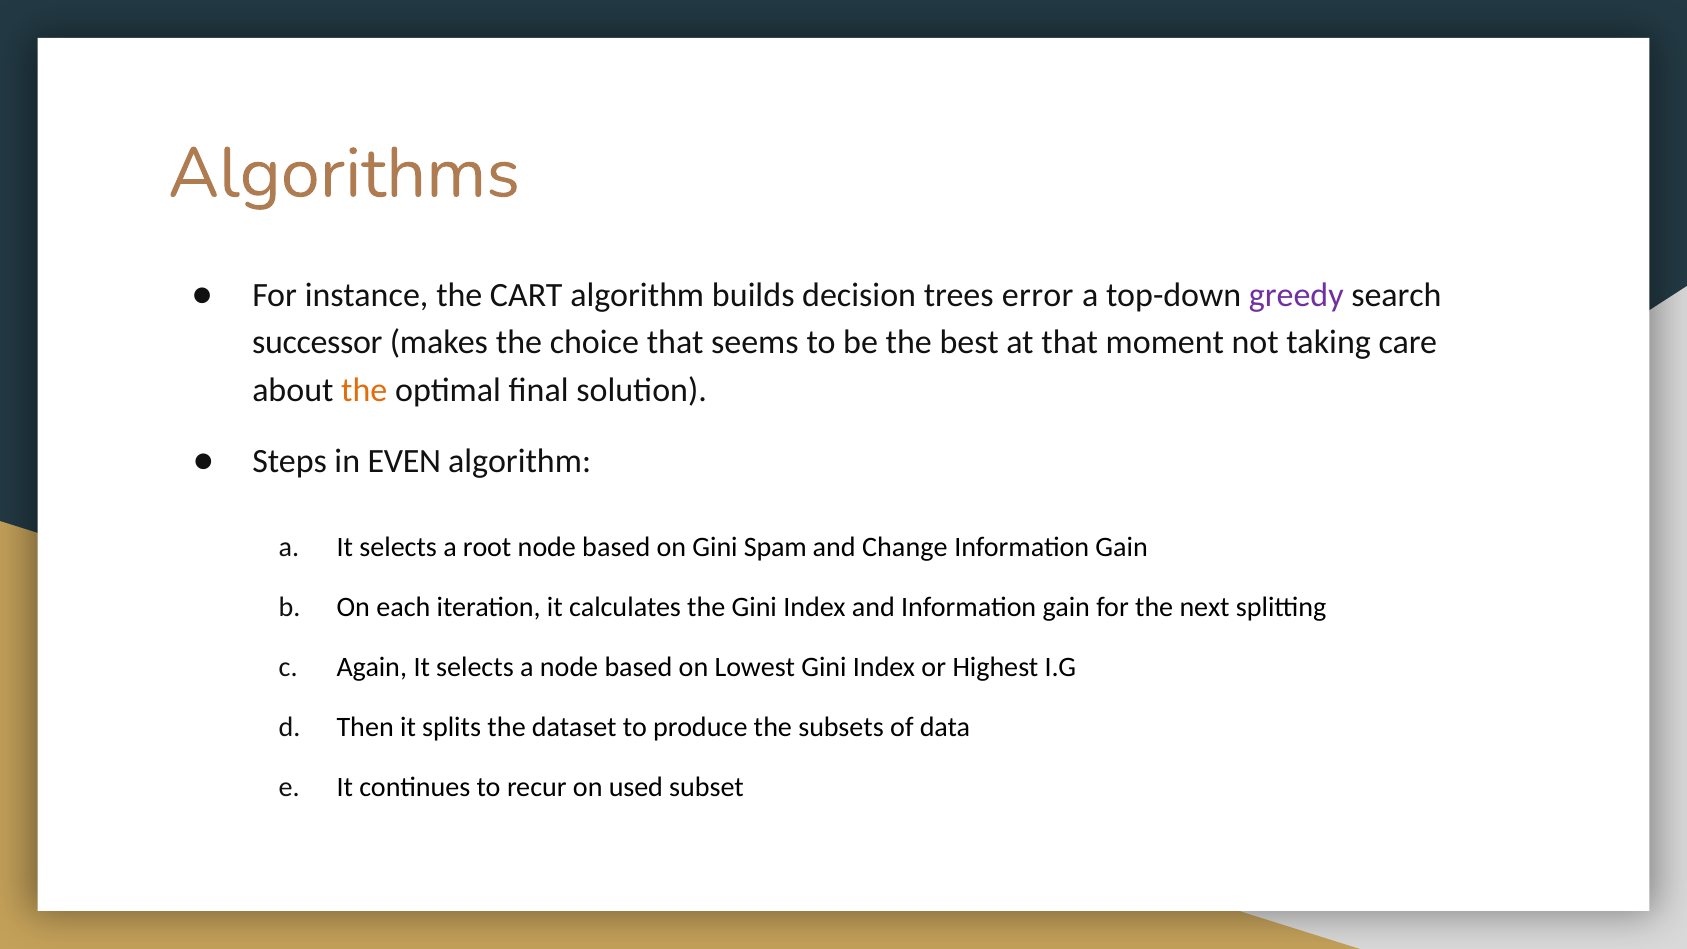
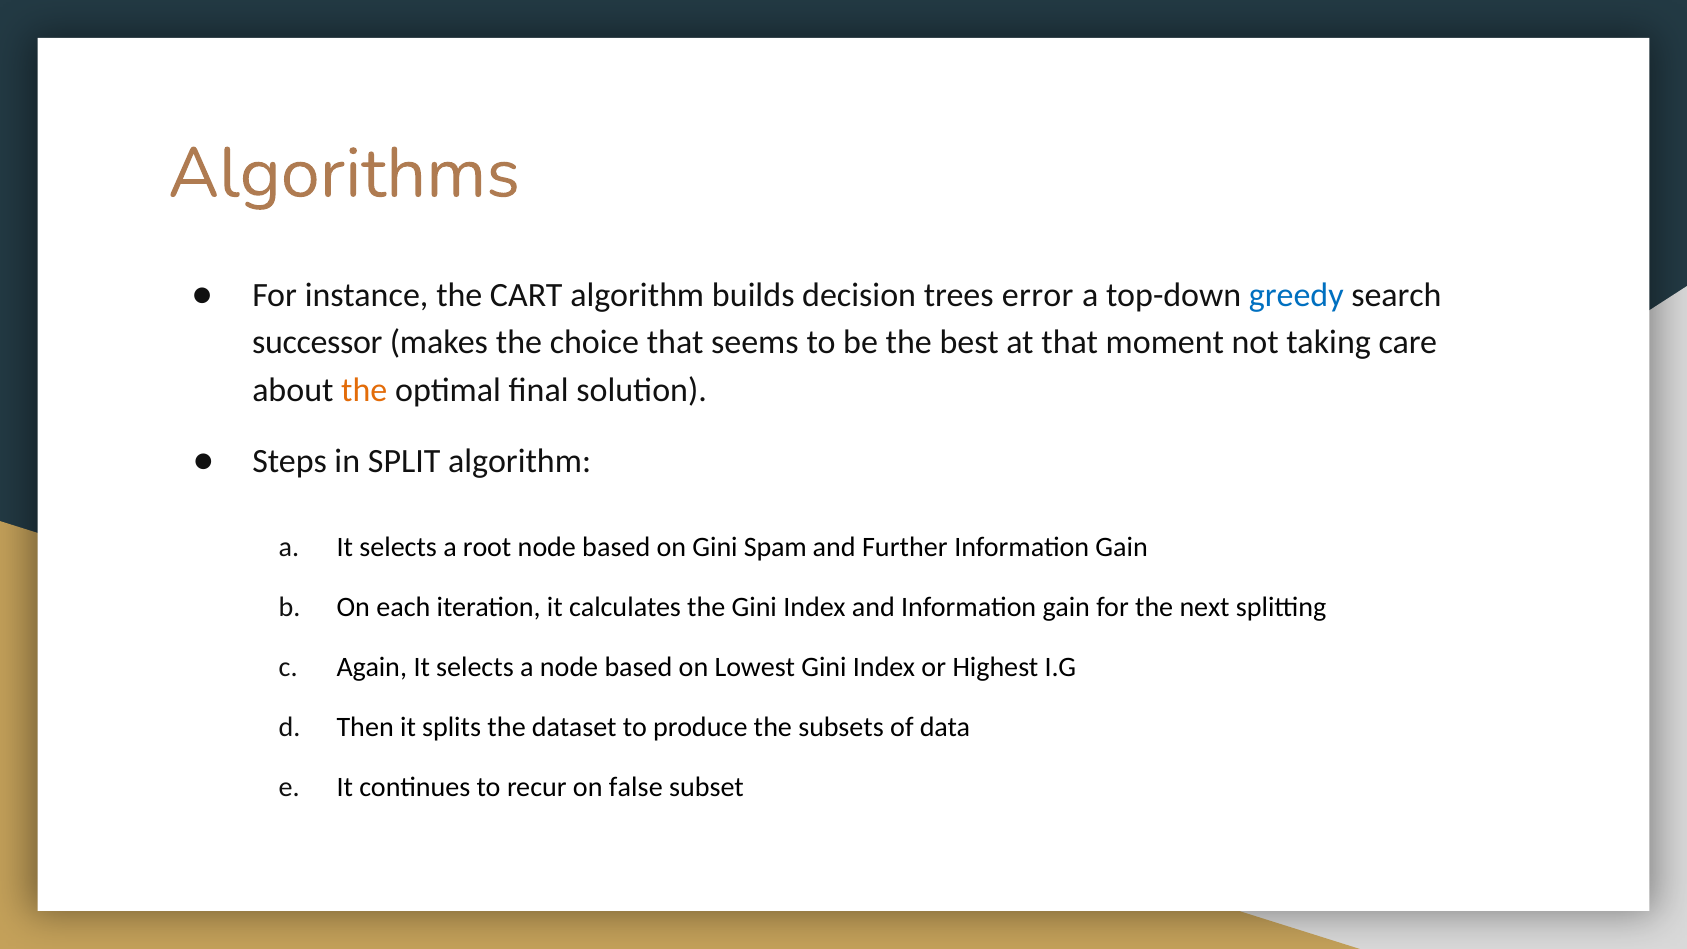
greedy colour: purple -> blue
EVEN: EVEN -> SPLIT
Change: Change -> Further
used: used -> false
